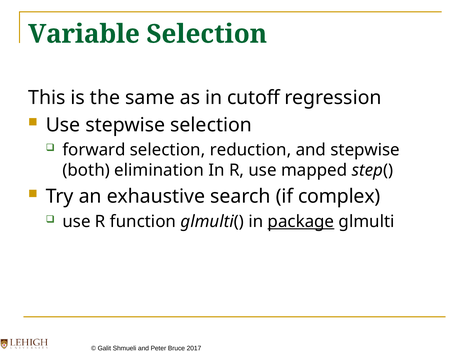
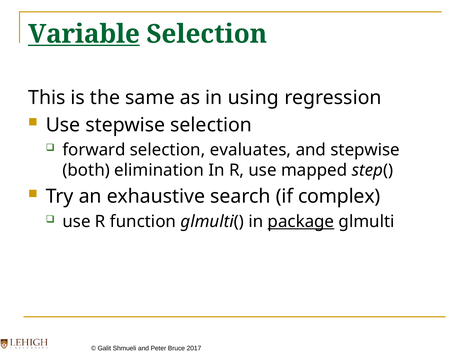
Variable underline: none -> present
cutoff: cutoff -> using
reduction: reduction -> evaluates
